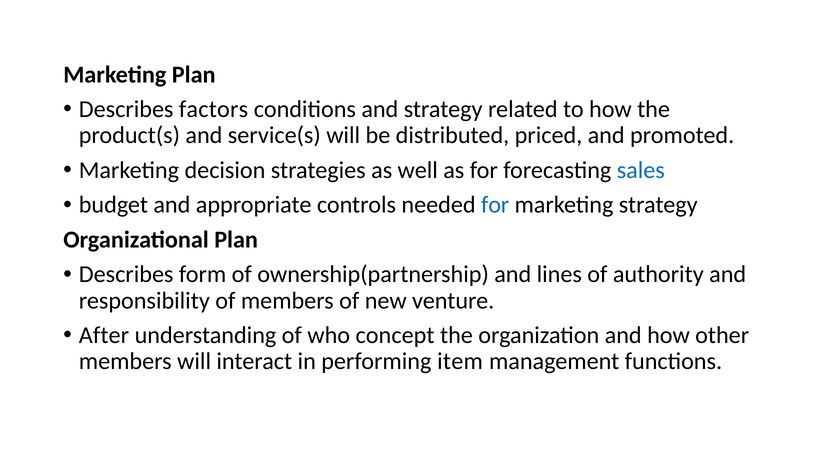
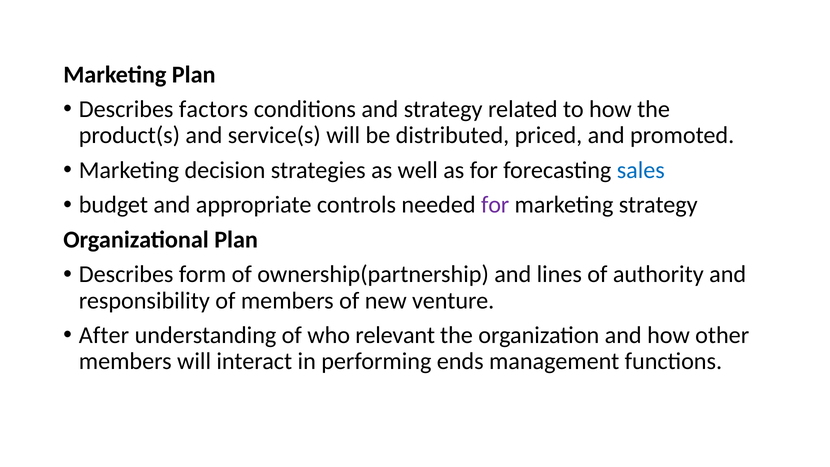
for at (495, 205) colour: blue -> purple
concept: concept -> relevant
item: item -> ends
